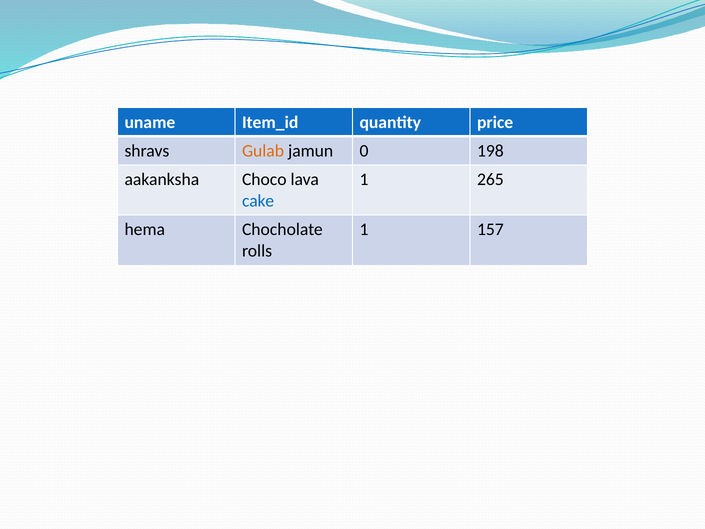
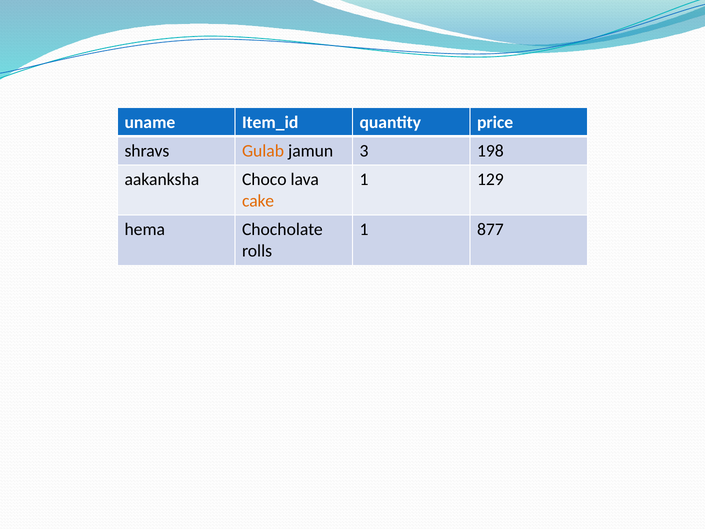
0: 0 -> 3
265: 265 -> 129
cake colour: blue -> orange
157: 157 -> 877
